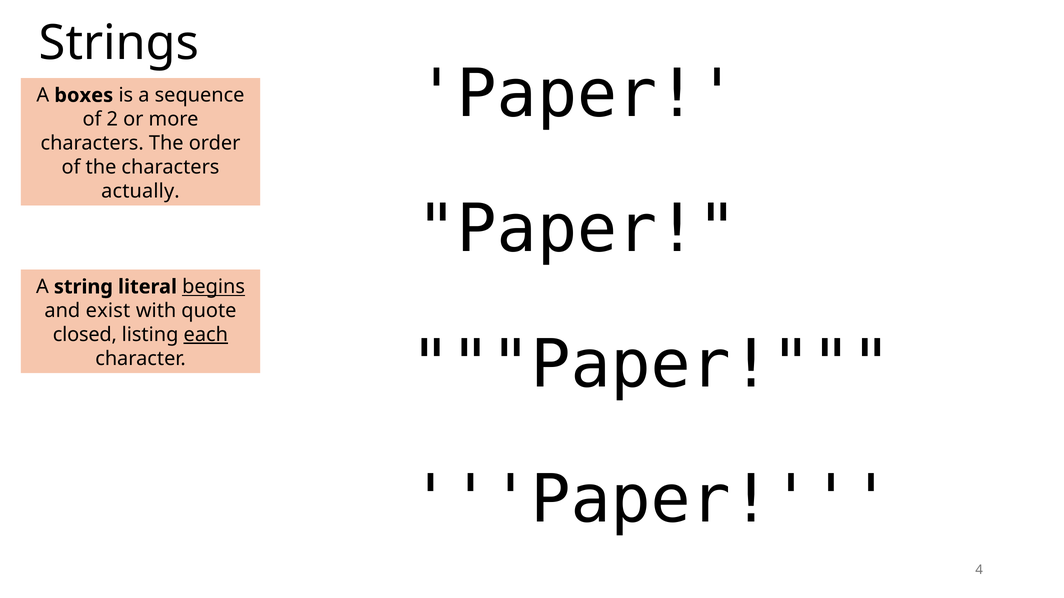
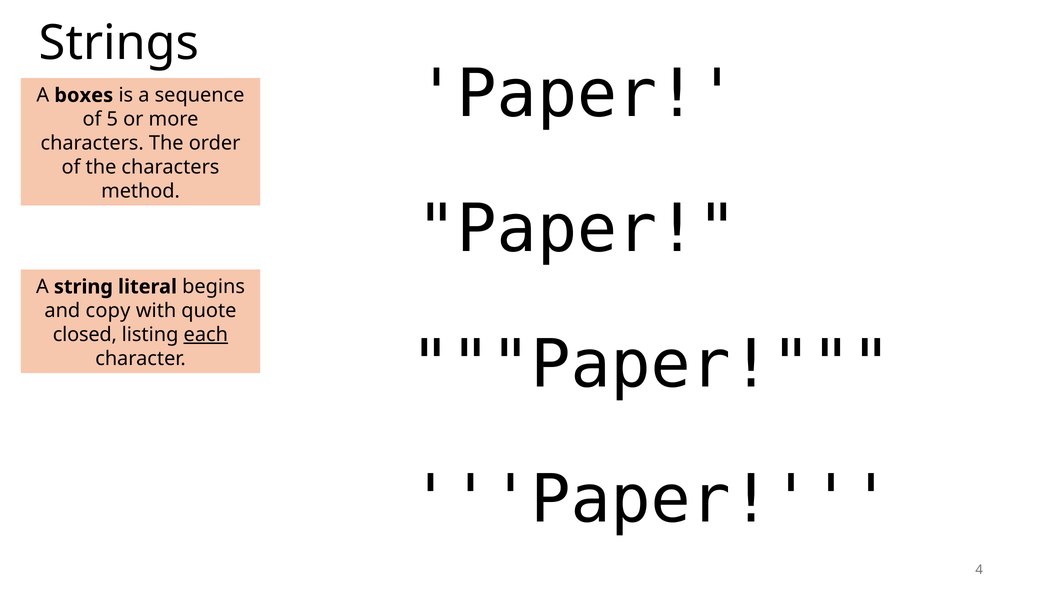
2: 2 -> 5
actually: actually -> method
begins underline: present -> none
exist: exist -> copy
